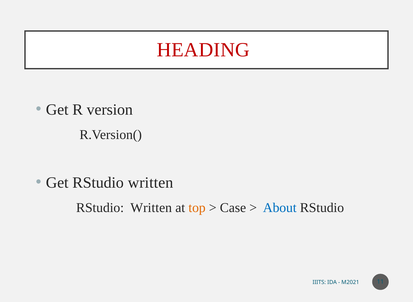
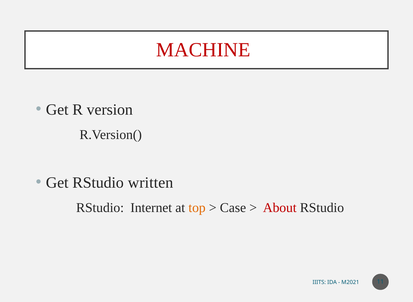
HEADING: HEADING -> MACHINE
Written at (151, 208): Written -> Internet
About colour: blue -> red
